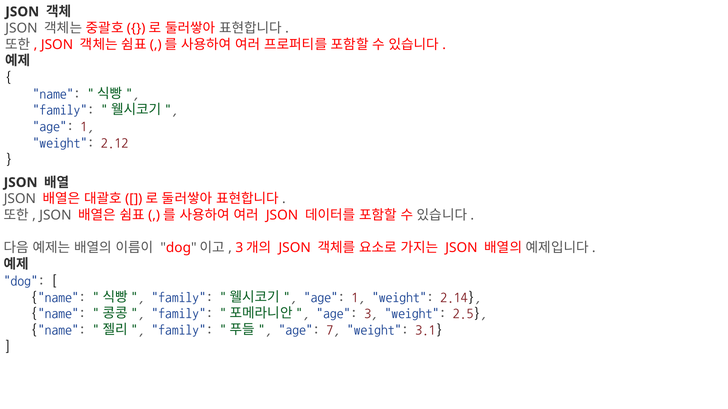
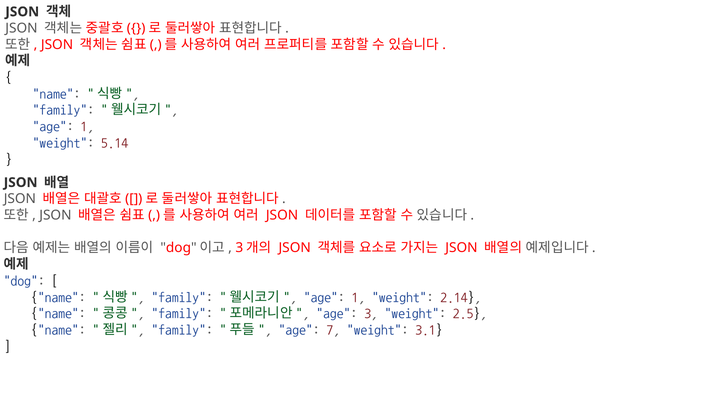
2.12: 2.12 -> 5.14
